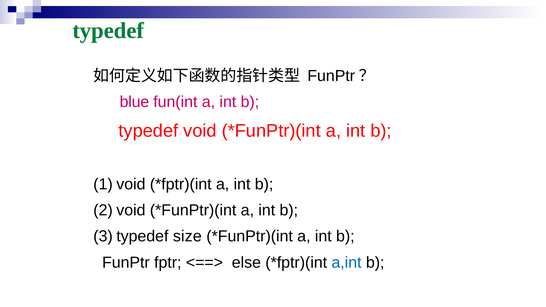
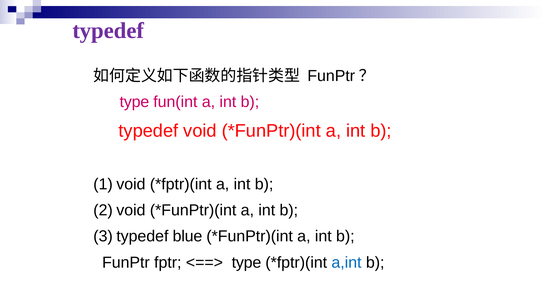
typedef at (108, 31) colour: green -> purple
blue at (134, 102): blue -> type
size: size -> blue
else at (246, 263): else -> type
